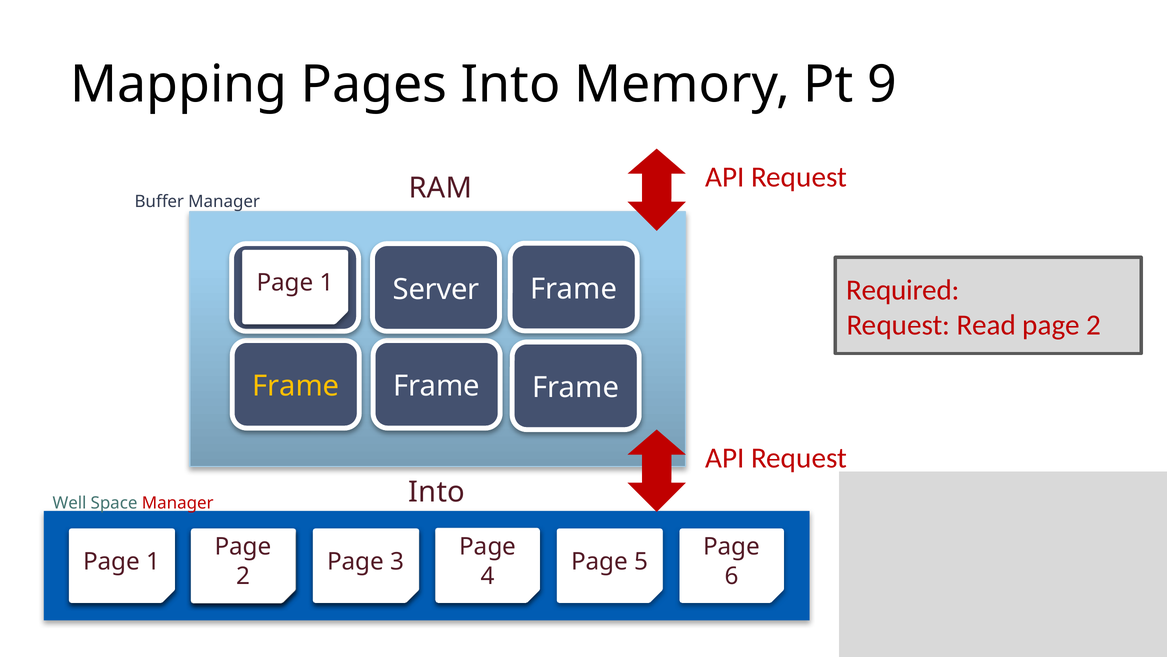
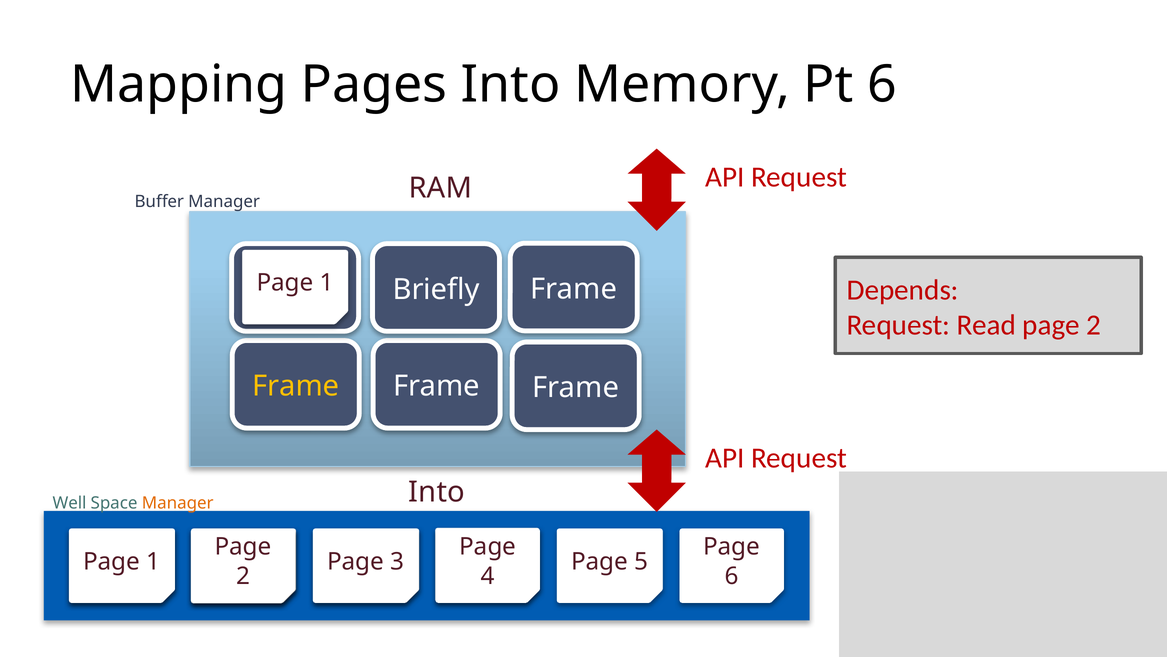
Pt 9: 9 -> 6
Required: Required -> Depends
Server: Server -> Briefly
Manager at (178, 503) colour: red -> orange
